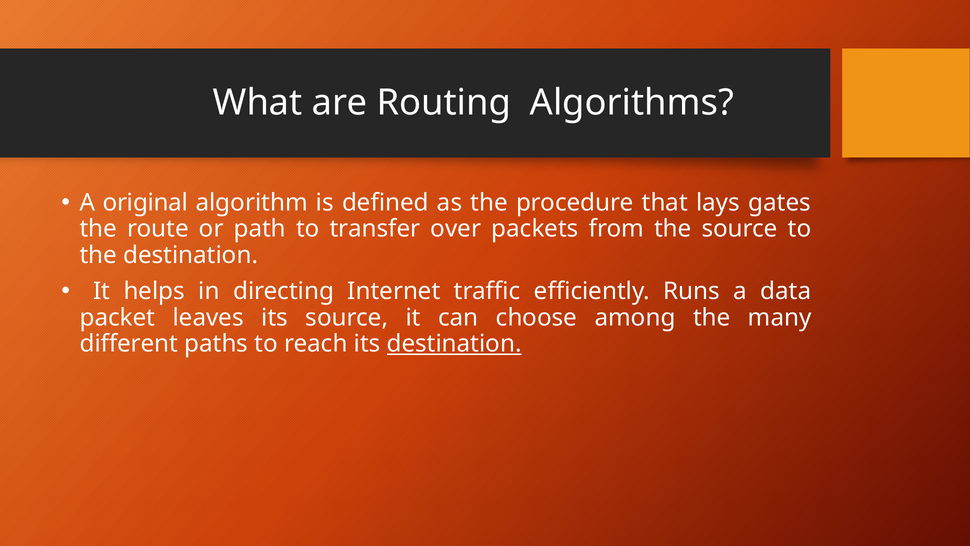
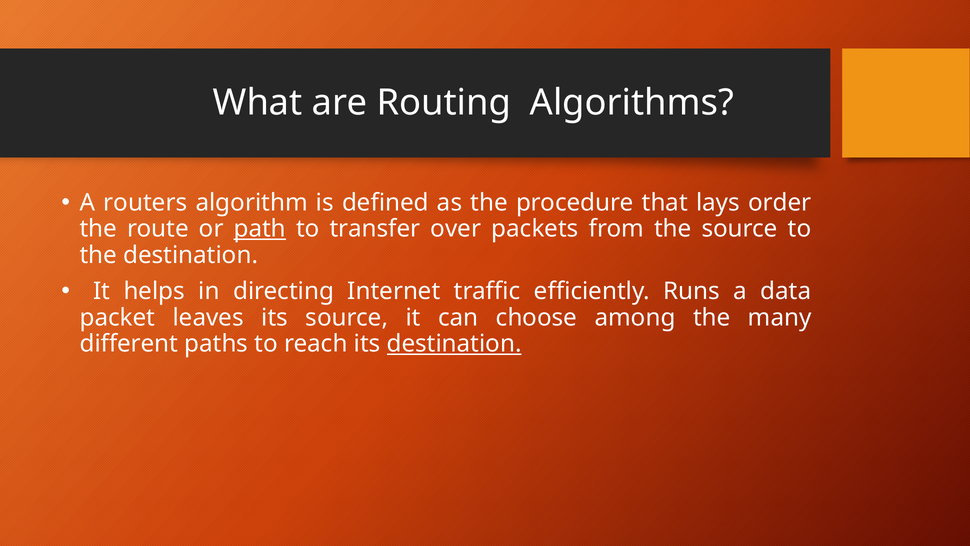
original: original -> routers
gates: gates -> order
path underline: none -> present
